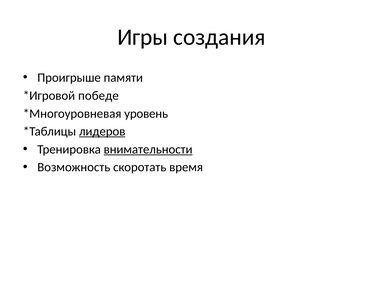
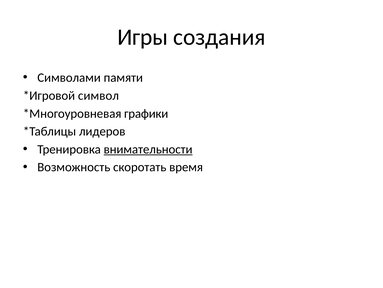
Проигрыше: Проигрыше -> Символами
победе: победе -> символ
уровень: уровень -> графики
лидеров underline: present -> none
